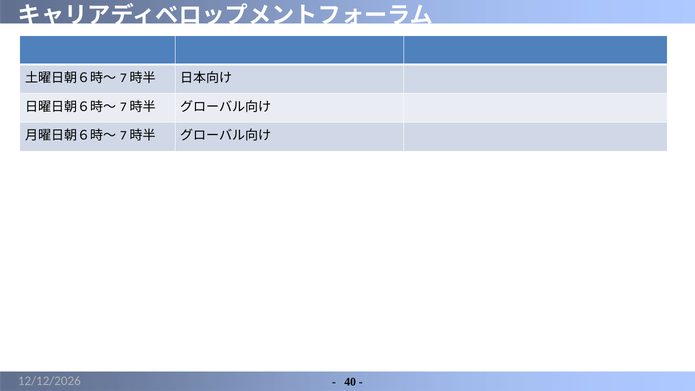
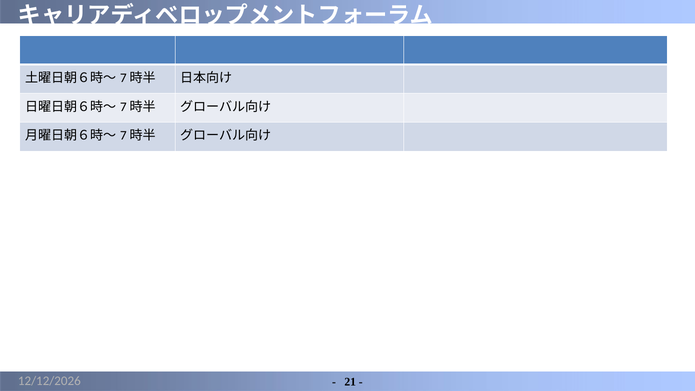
40: 40 -> 21
